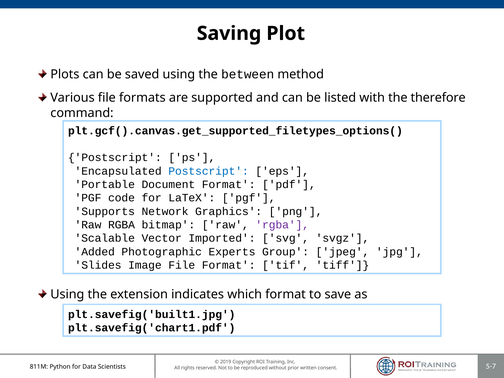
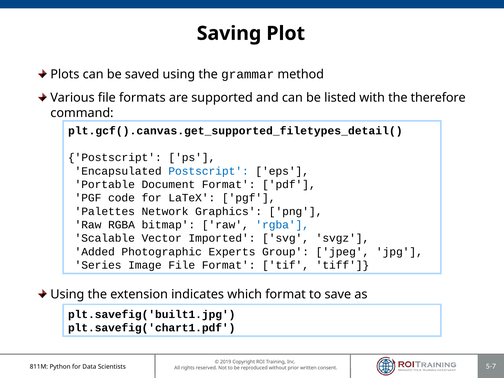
between: between -> grammar
plt.gcf().canvas.get_supported_filetypes_options(: plt.gcf().canvas.get_supported_filetypes_options( -> plt.gcf().canvas.get_supported_filetypes_detail(
Supports: Supports -> Palettes
rgba at (282, 225) colour: purple -> blue
Slides: Slides -> Series
